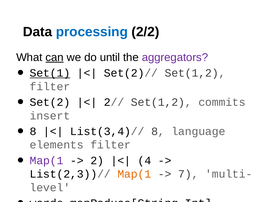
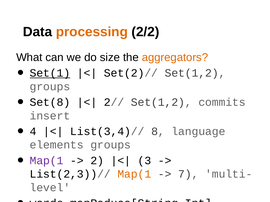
processing colour: blue -> orange
can underline: present -> none
until: until -> size
aggregators colour: purple -> orange
filter at (50, 87): filter -> groups
Set(2: Set(2 -> Set(8
8 at (33, 132): 8 -> 4
elements filter: filter -> groups
4: 4 -> 3
